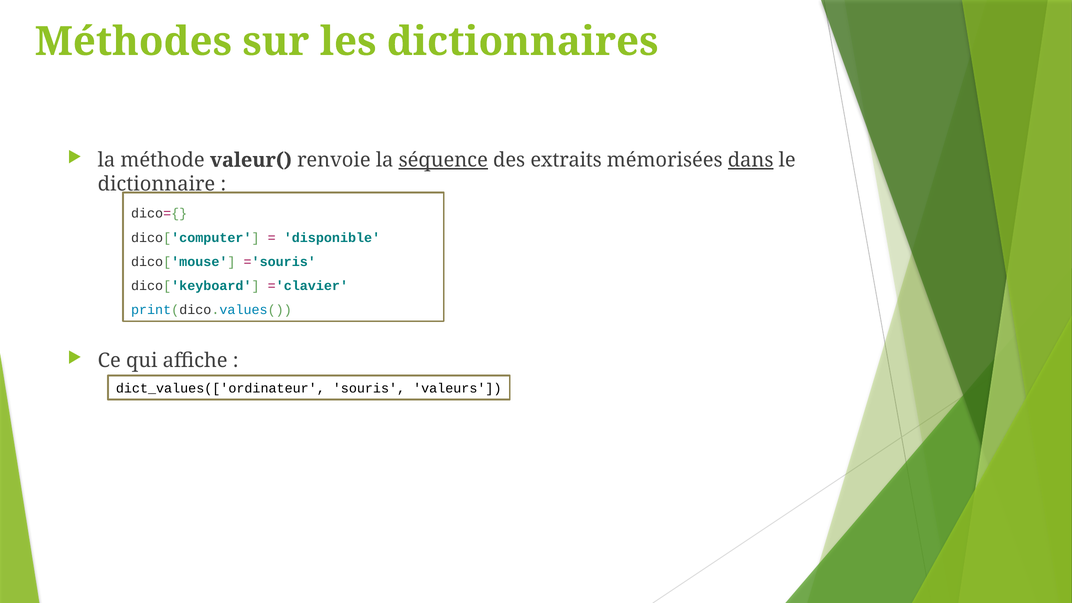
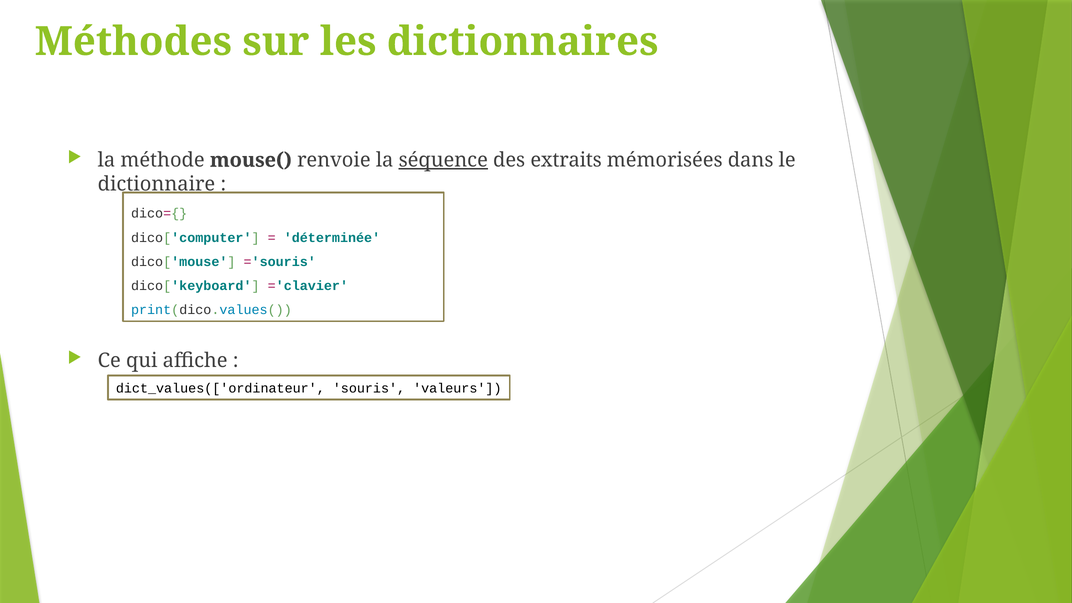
valeur(: valeur( -> mouse(
dans underline: present -> none
disponible: disponible -> déterminée
